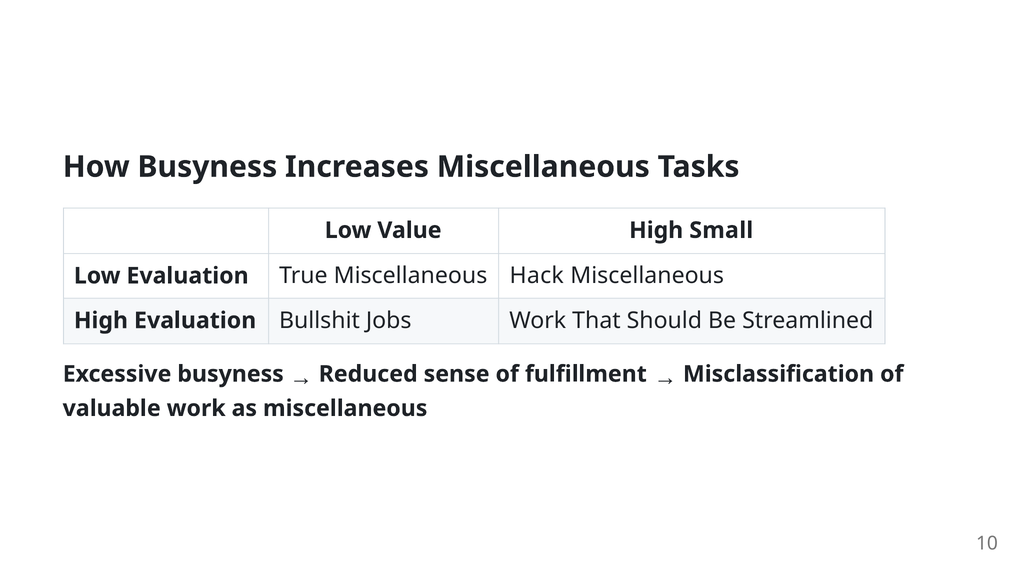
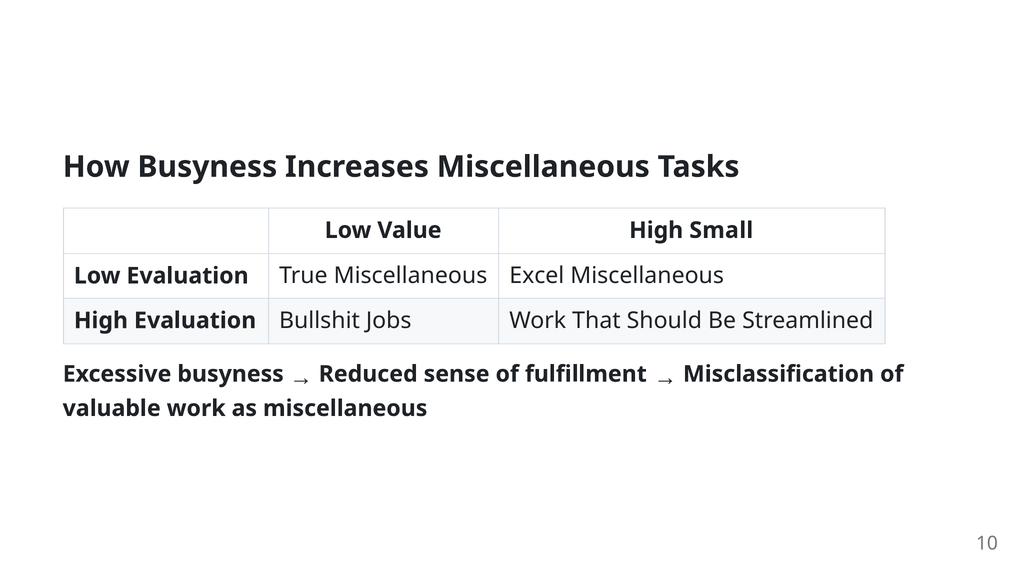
Hack: Hack -> Excel
